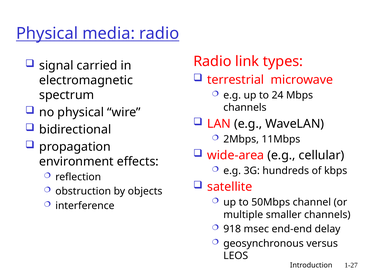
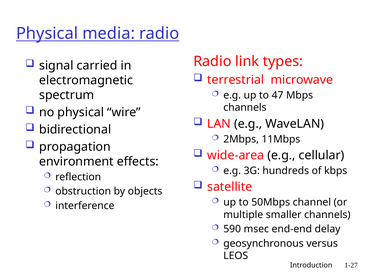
24: 24 -> 47
918: 918 -> 590
